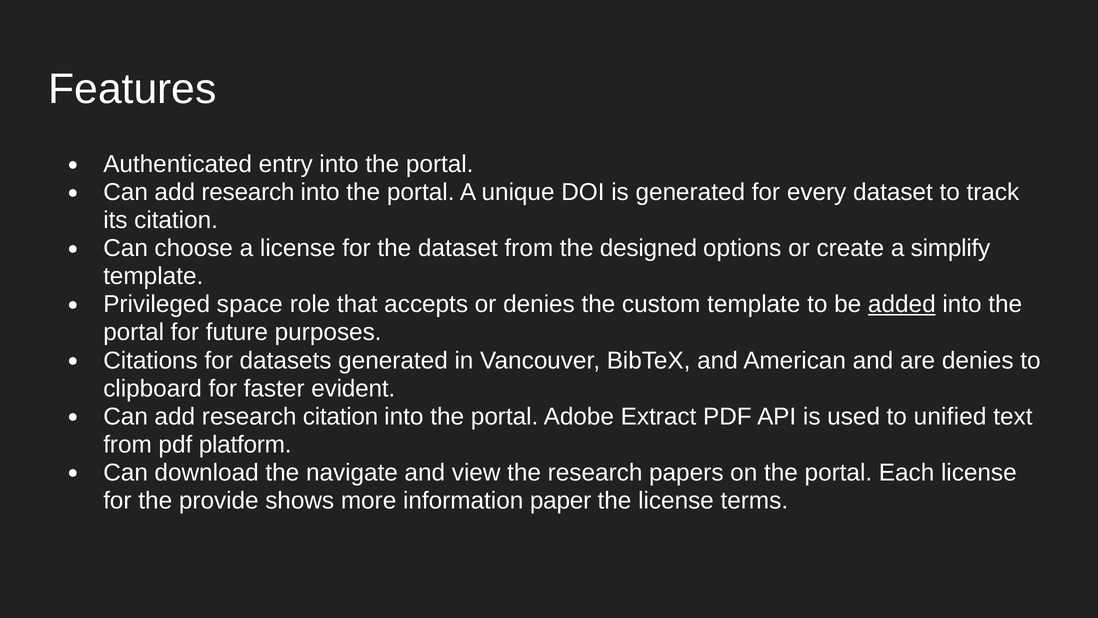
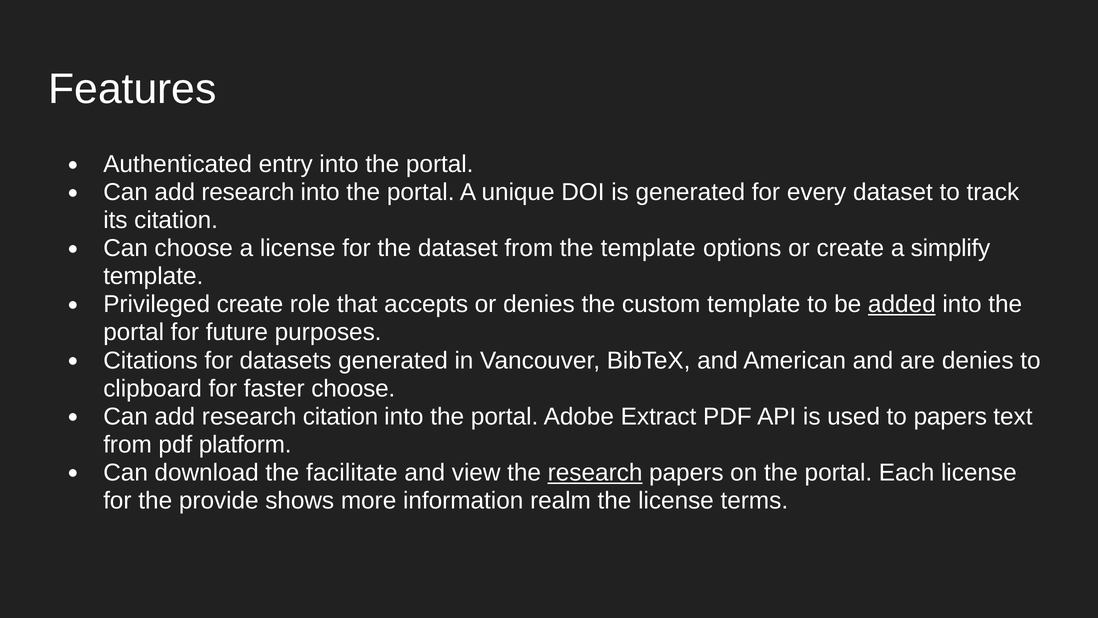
the designed: designed -> template
Privileged space: space -> create
faster evident: evident -> choose
to unified: unified -> papers
navigate: navigate -> facilitate
research at (595, 472) underline: none -> present
paper: paper -> realm
